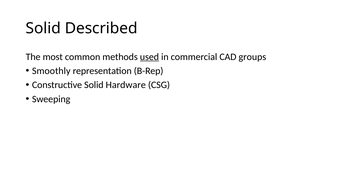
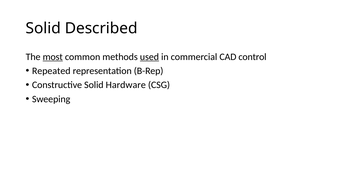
most underline: none -> present
groups: groups -> control
Smoothly: Smoothly -> Repeated
